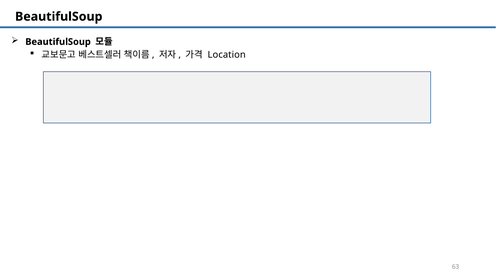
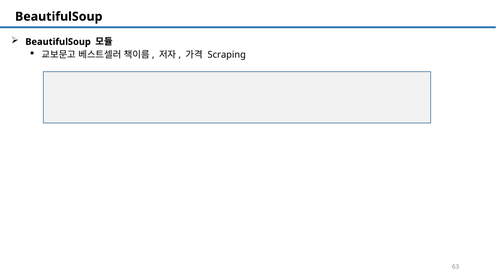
Location: Location -> Scraping
